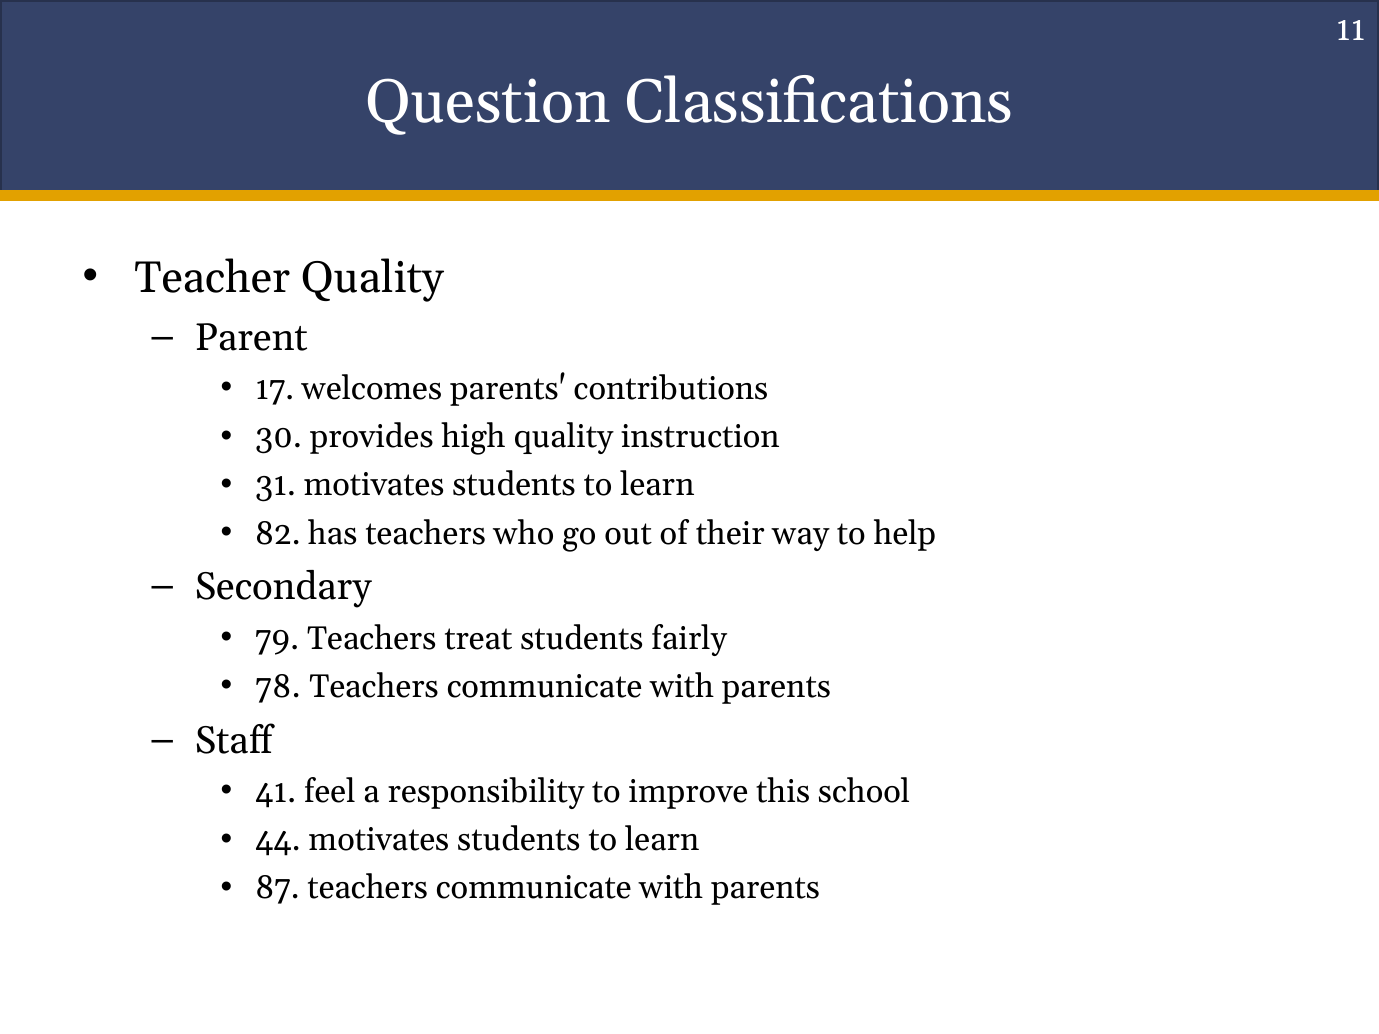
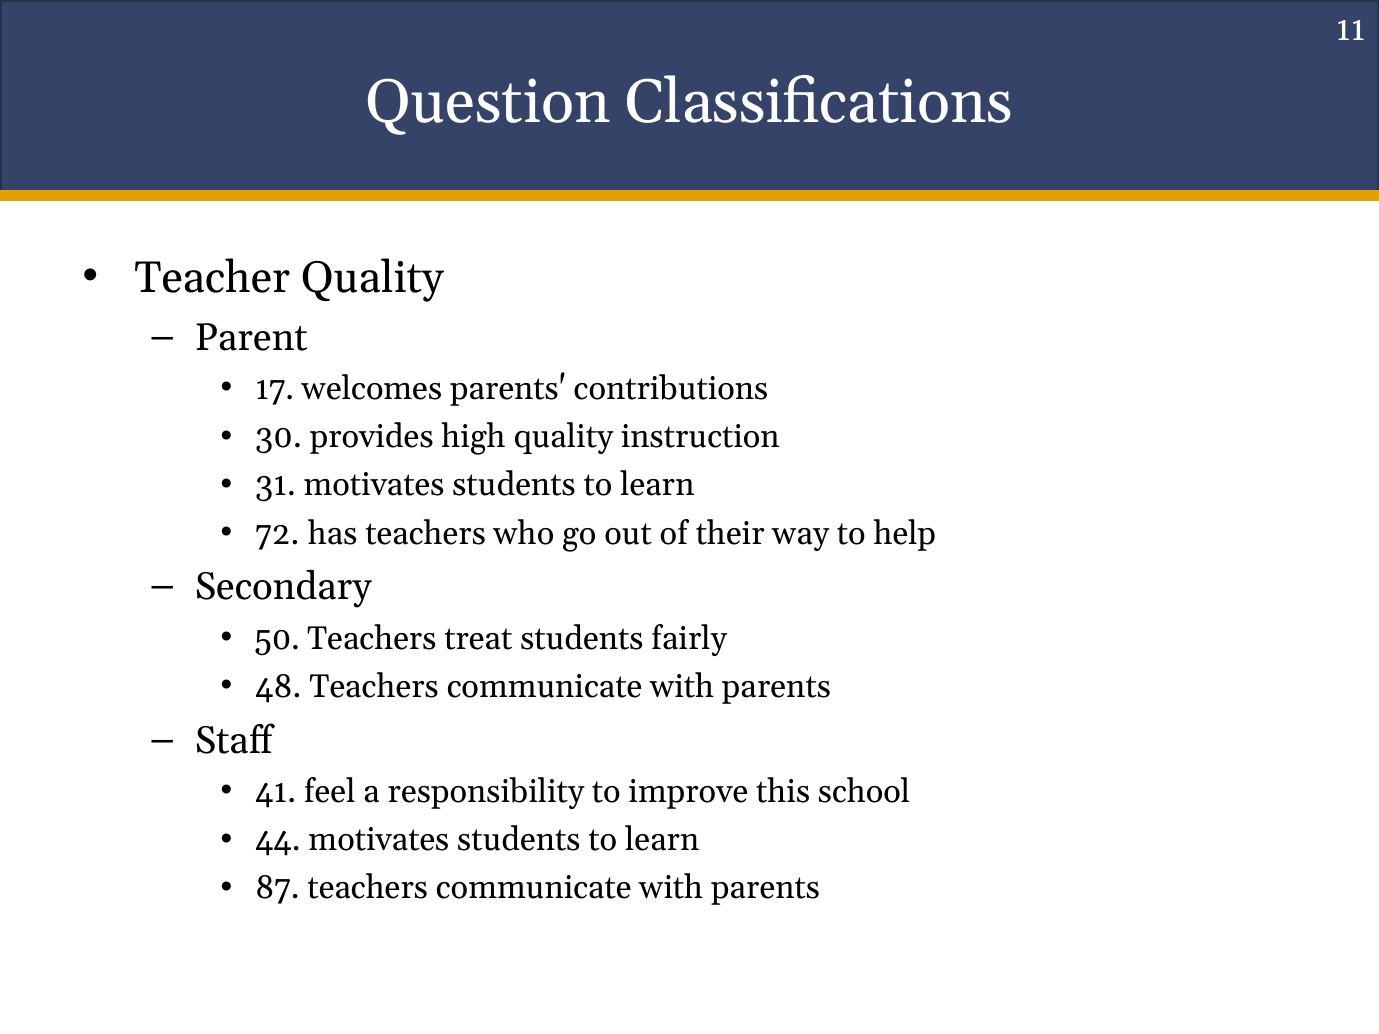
82: 82 -> 72
79: 79 -> 50
78: 78 -> 48
